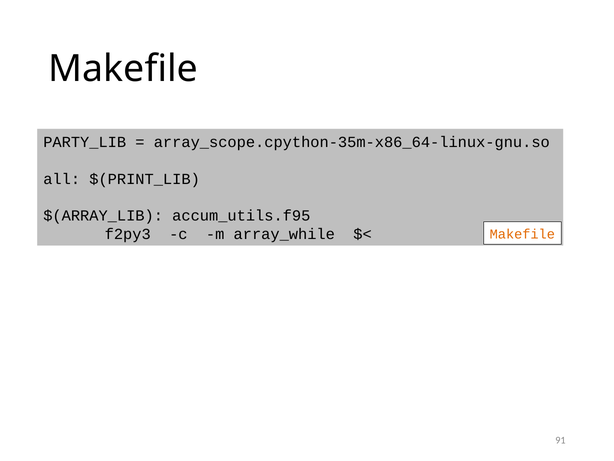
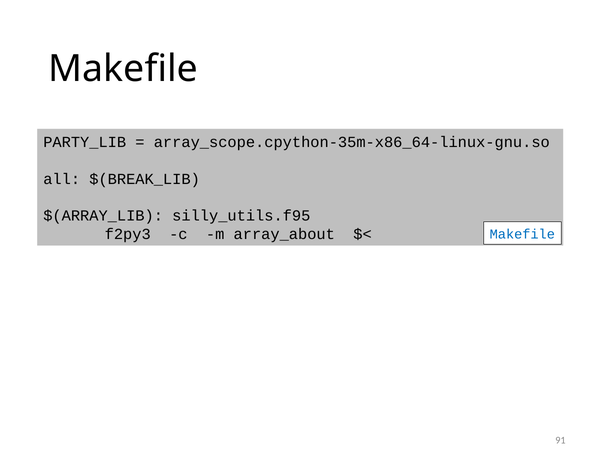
$(PRINT_LIB: $(PRINT_LIB -> $(BREAK_LIB
accum_utils.f95: accum_utils.f95 -> silly_utils.f95
array_while: array_while -> array_about
Makefile at (522, 234) colour: orange -> blue
